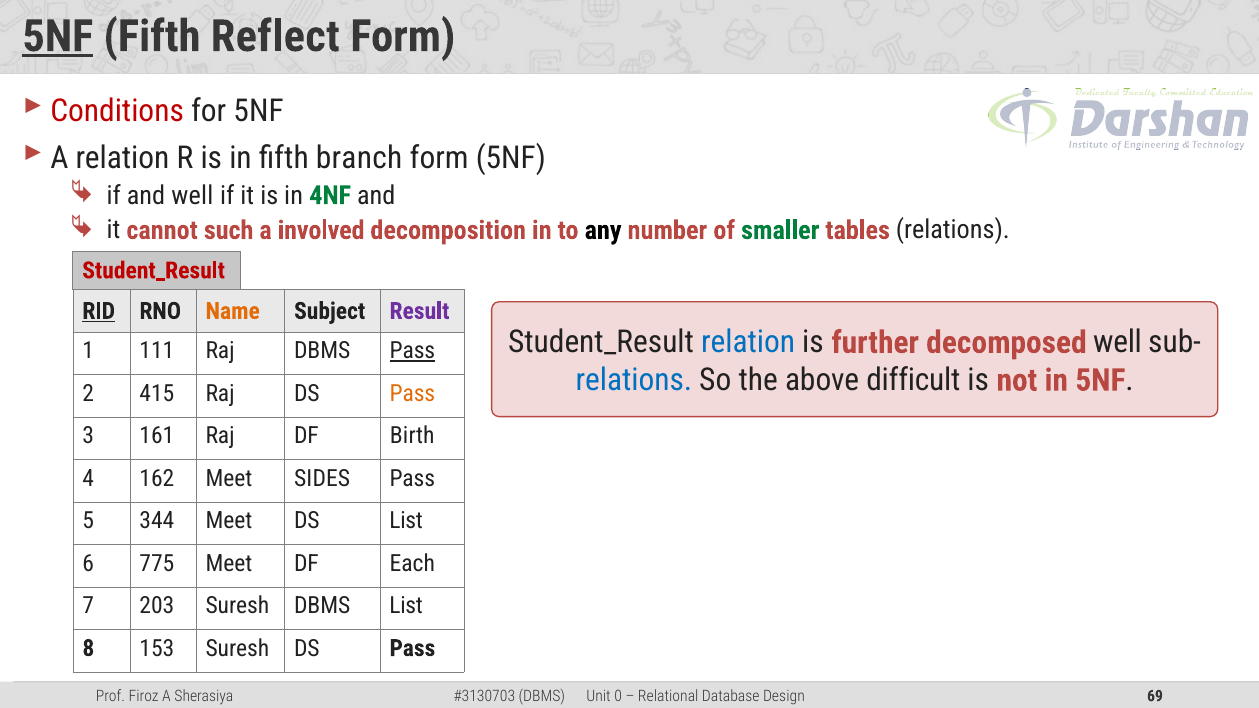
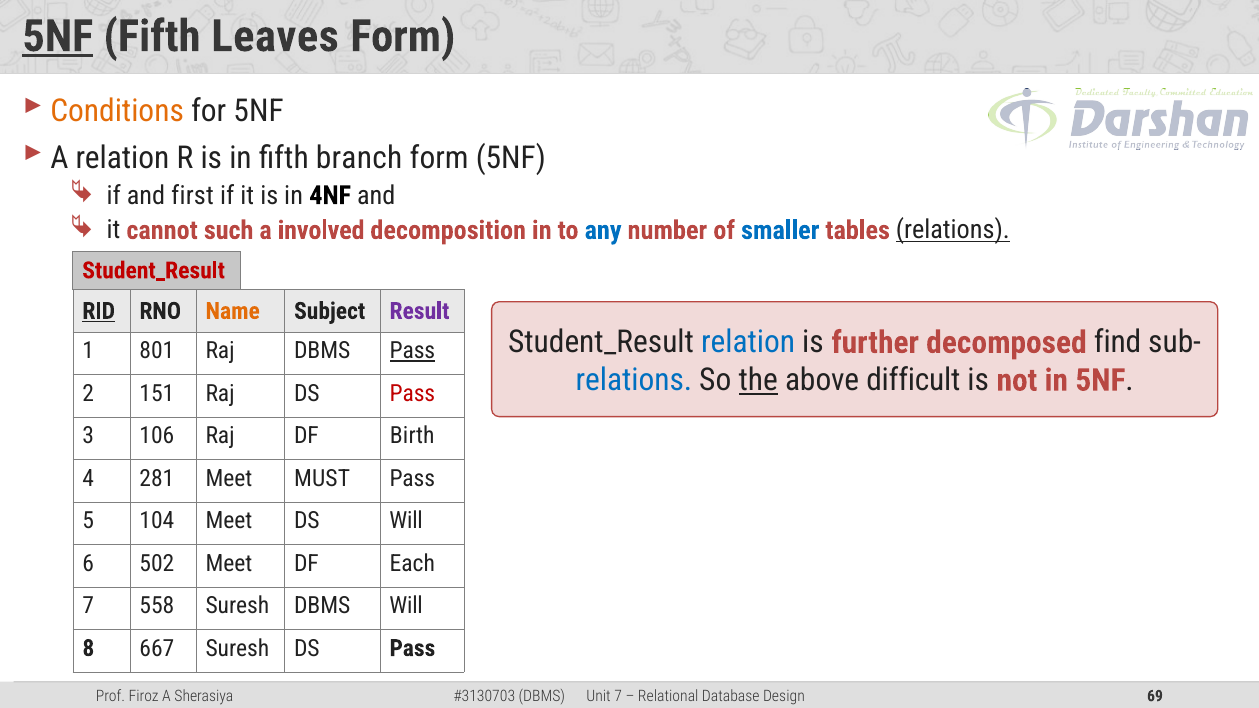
Reflect: Reflect -> Leaves
Conditions colour: red -> orange
and well: well -> first
4NF colour: green -> black
any colour: black -> blue
smaller colour: green -> blue
relations at (953, 230) underline: none -> present
decomposed well: well -> find
111: 111 -> 801
the underline: none -> present
415: 415 -> 151
Pass at (412, 393) colour: orange -> red
161: 161 -> 106
162: 162 -> 281
SIDES: SIDES -> MUST
344: 344 -> 104
DS List: List -> Will
775: 775 -> 502
203: 203 -> 558
DBMS List: List -> Will
153: 153 -> 667
0 at (618, 696): 0 -> 7
